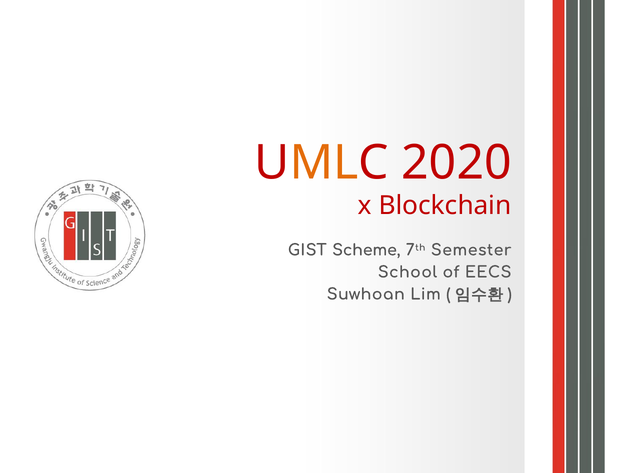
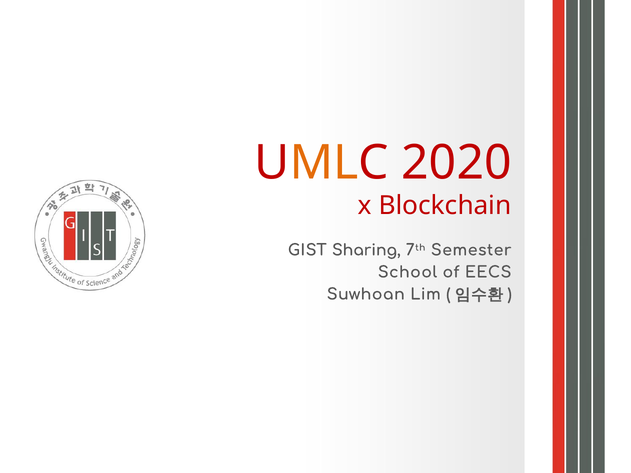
Scheme: Scheme -> Sharing
